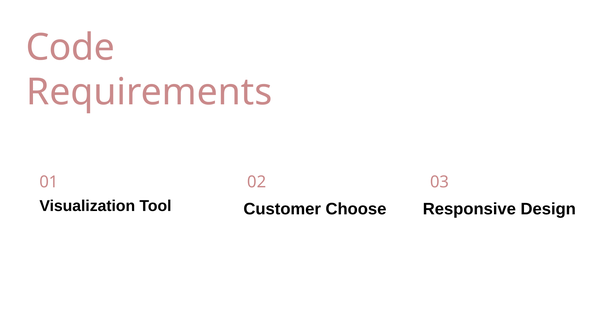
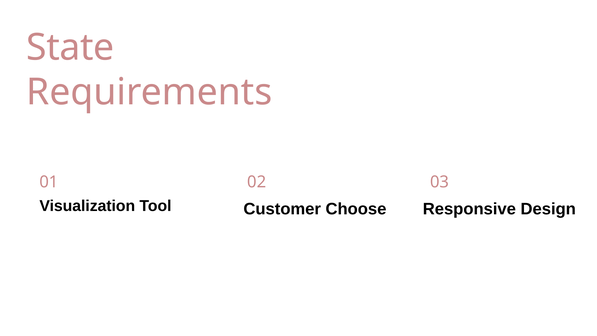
Code: Code -> State
